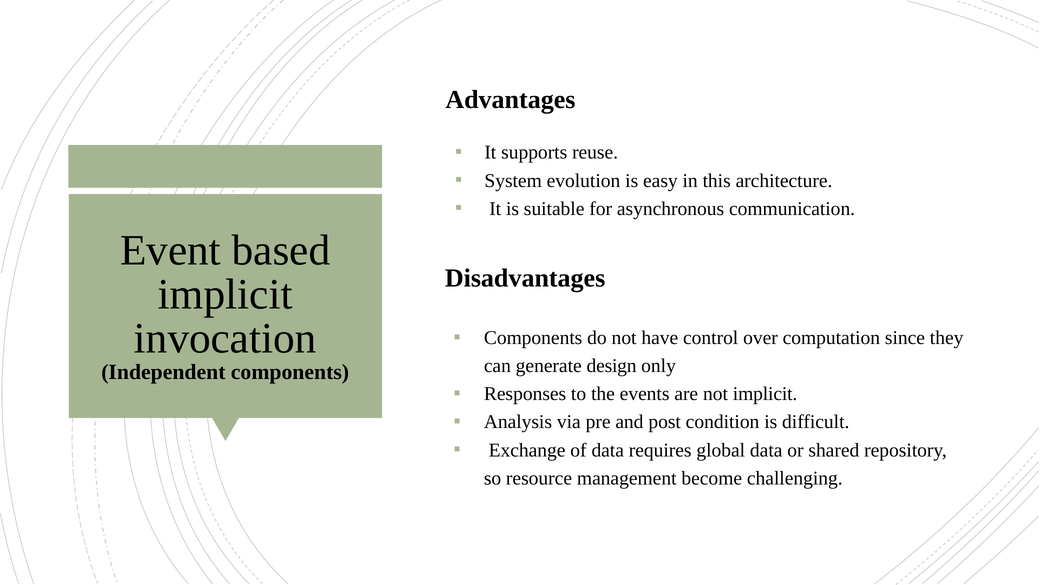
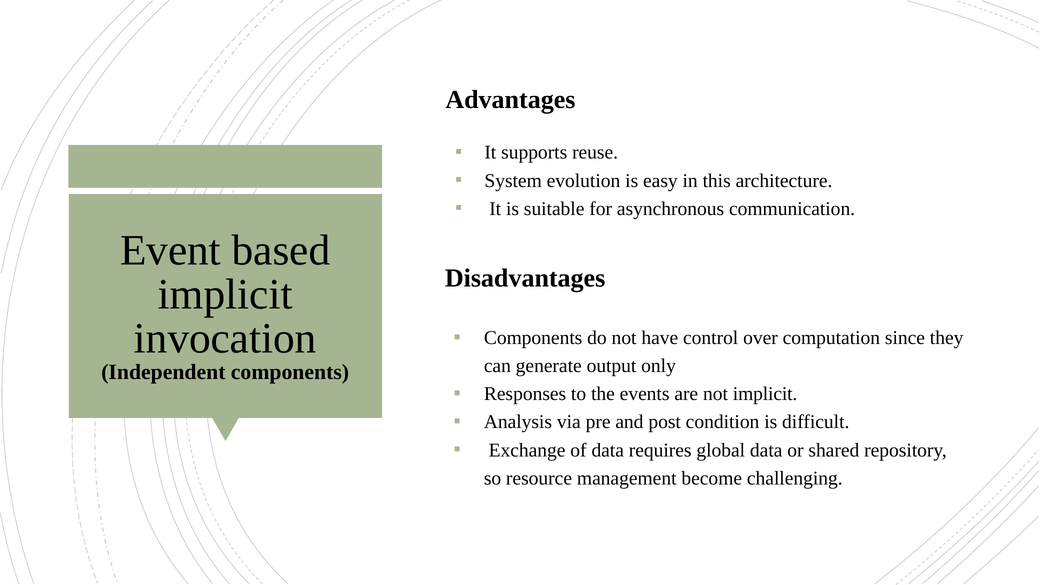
design: design -> output
